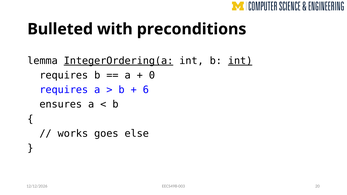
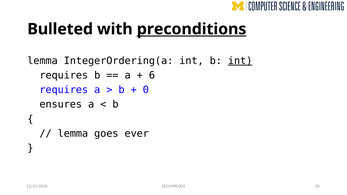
preconditions underline: none -> present
IntegerOrdering(a underline: present -> none
0: 0 -> 6
6: 6 -> 0
works at (73, 134): works -> lemma
else: else -> ever
